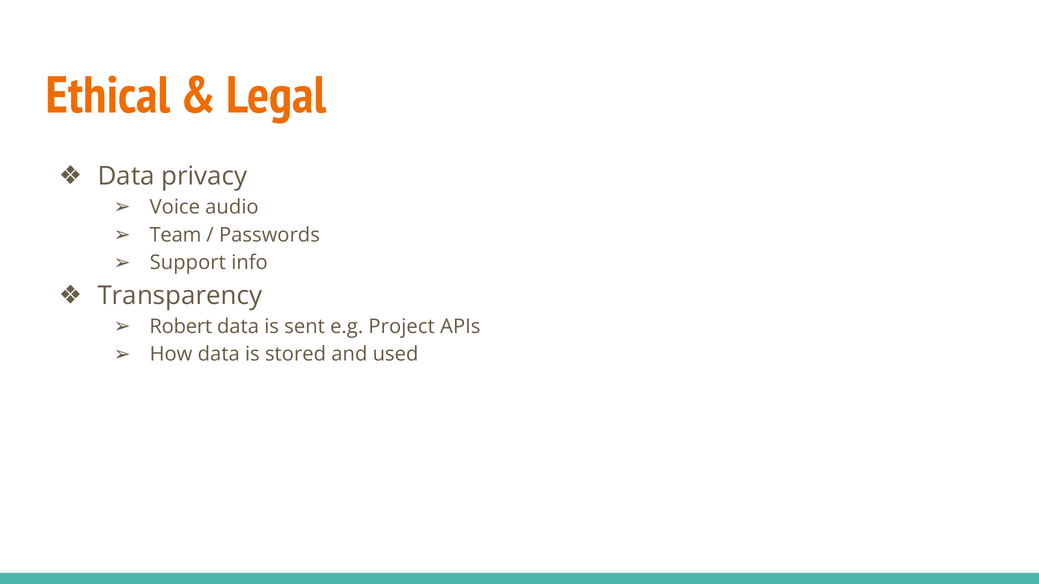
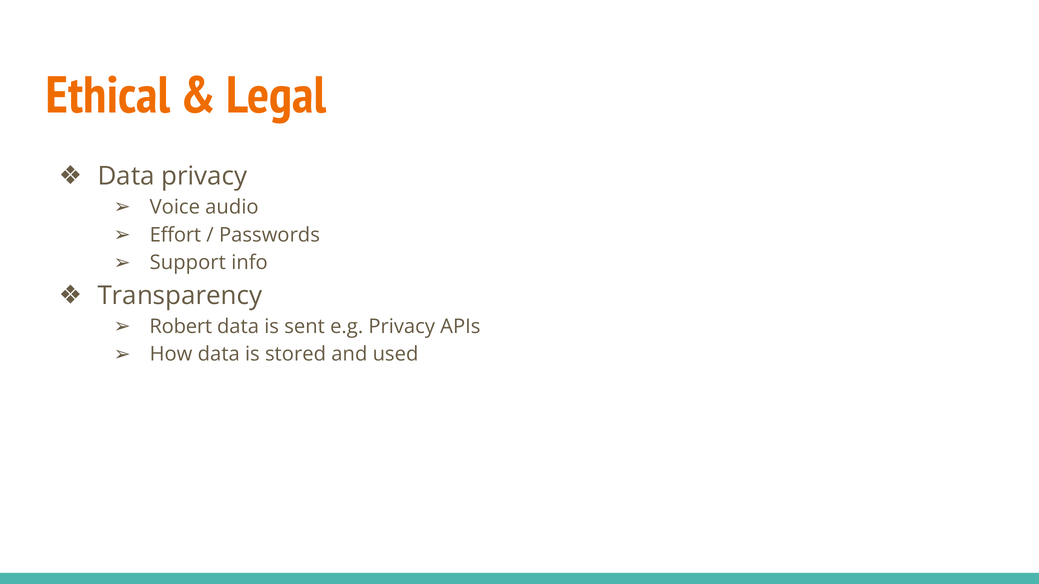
Team: Team -> Effort
e.g Project: Project -> Privacy
